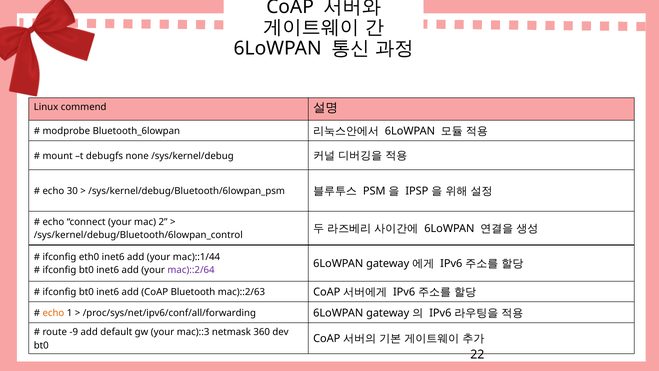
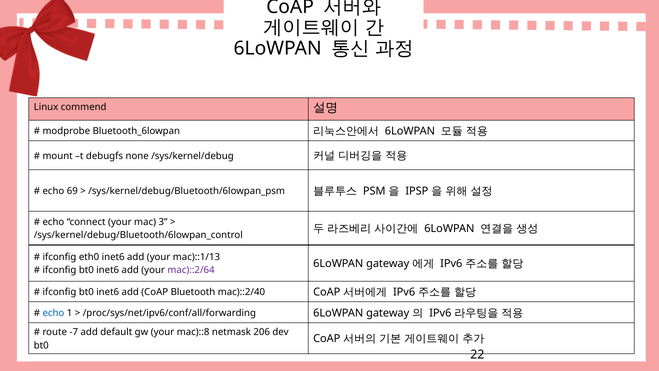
30: 30 -> 69
2: 2 -> 3
mac)::1/44: mac)::1/44 -> mac)::1/13
mac)::2/63: mac)::2/63 -> mac)::2/40
echo at (53, 313) colour: orange -> blue
-9: -9 -> -7
mac)::3: mac)::3 -> mac)::8
360: 360 -> 206
